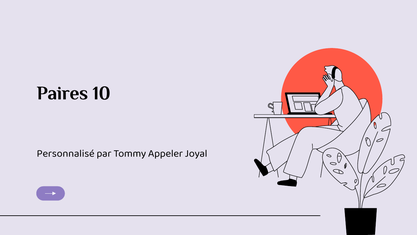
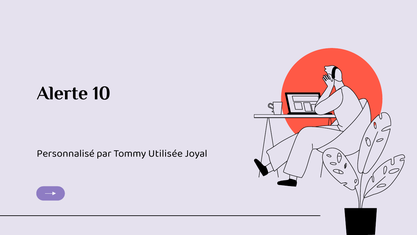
Paires: Paires -> Alerte
Appeler: Appeler -> Utilisée
